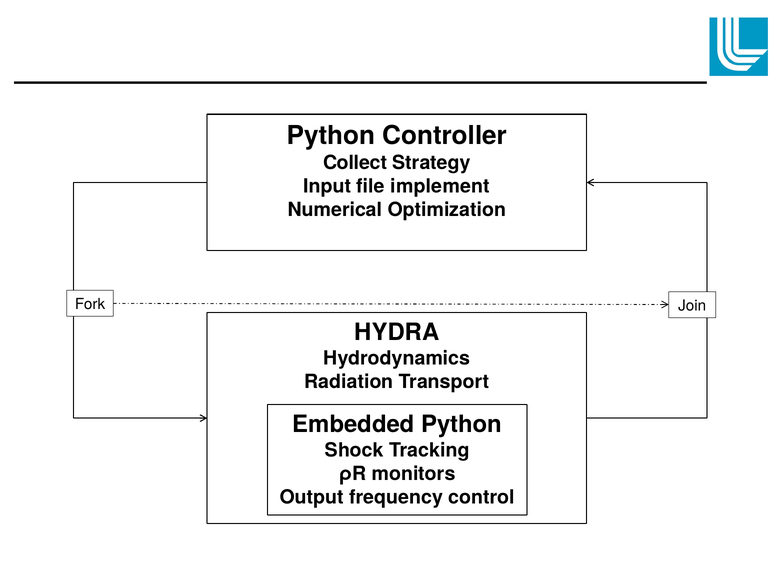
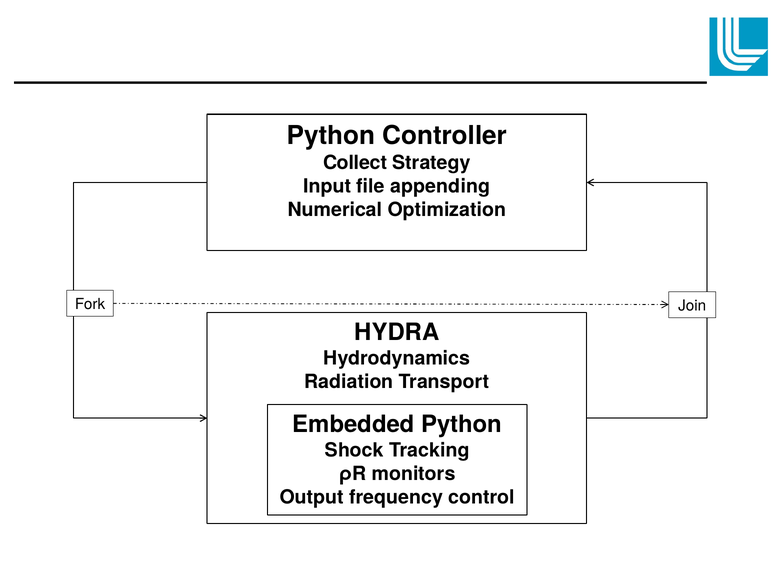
implement: implement -> appending
